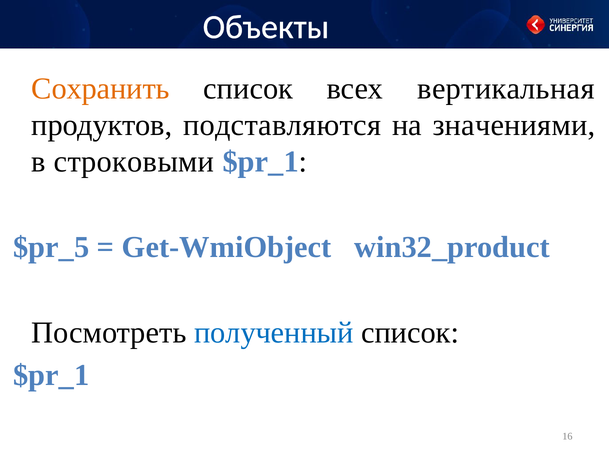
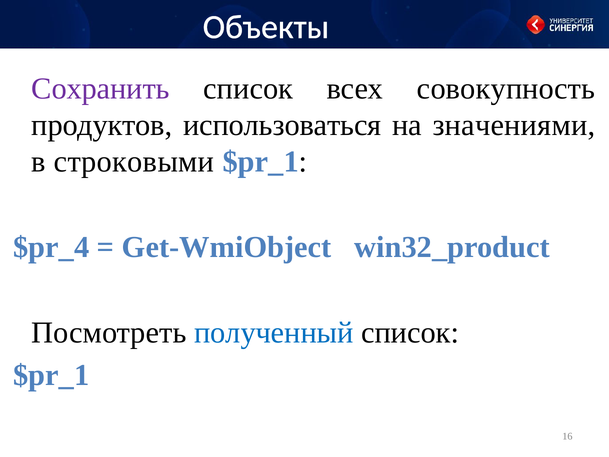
Сохранить colour: orange -> purple
вертикальная: вертикальная -> совокупность
подставляются: подставляются -> использоваться
$pr_5: $pr_5 -> $pr_4
